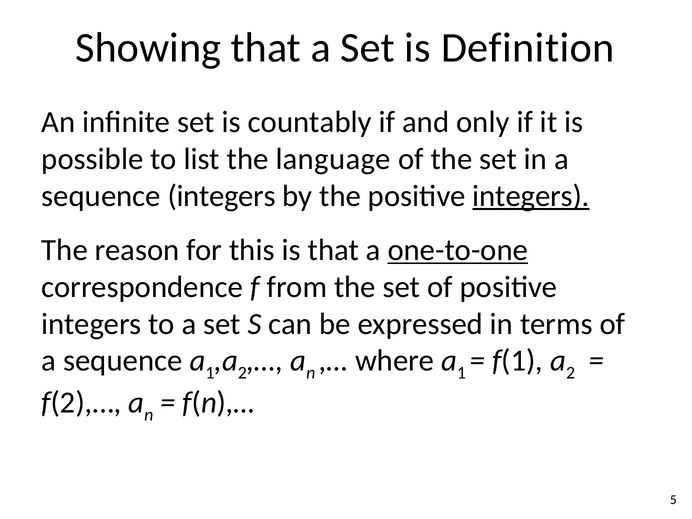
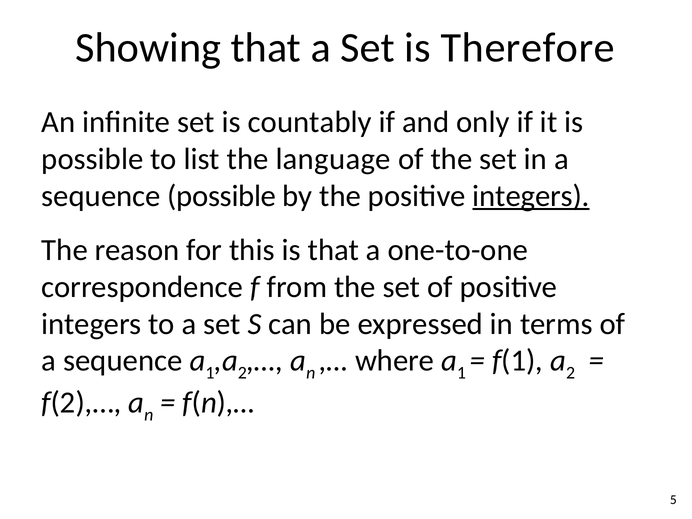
Definition: Definition -> Therefore
sequence integers: integers -> possible
one-to-one underline: present -> none
